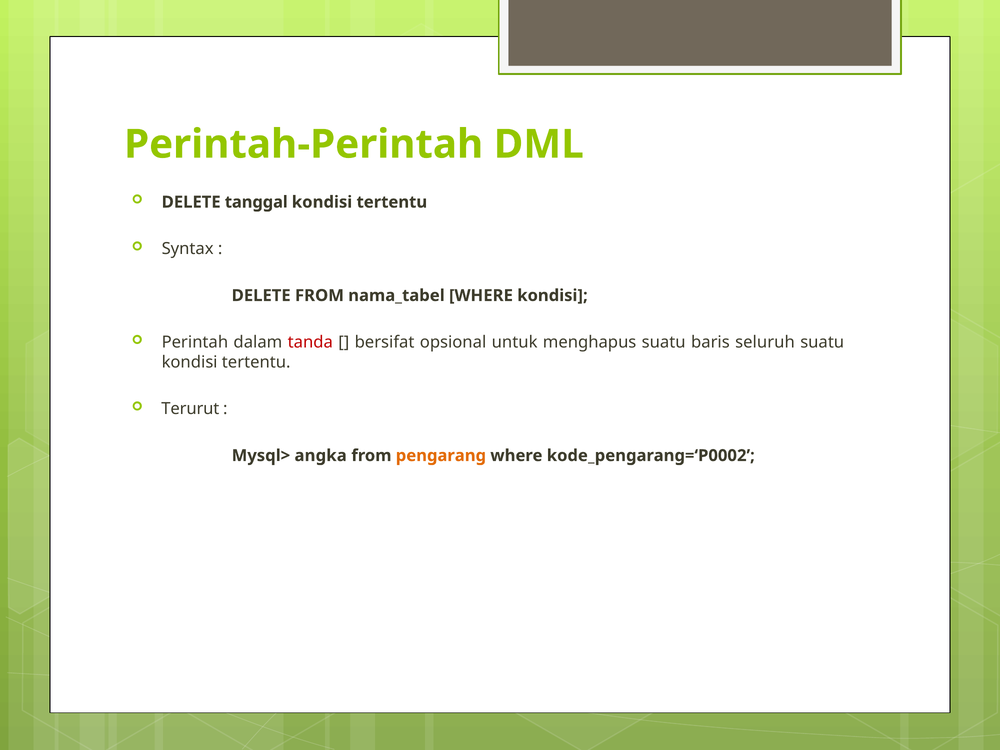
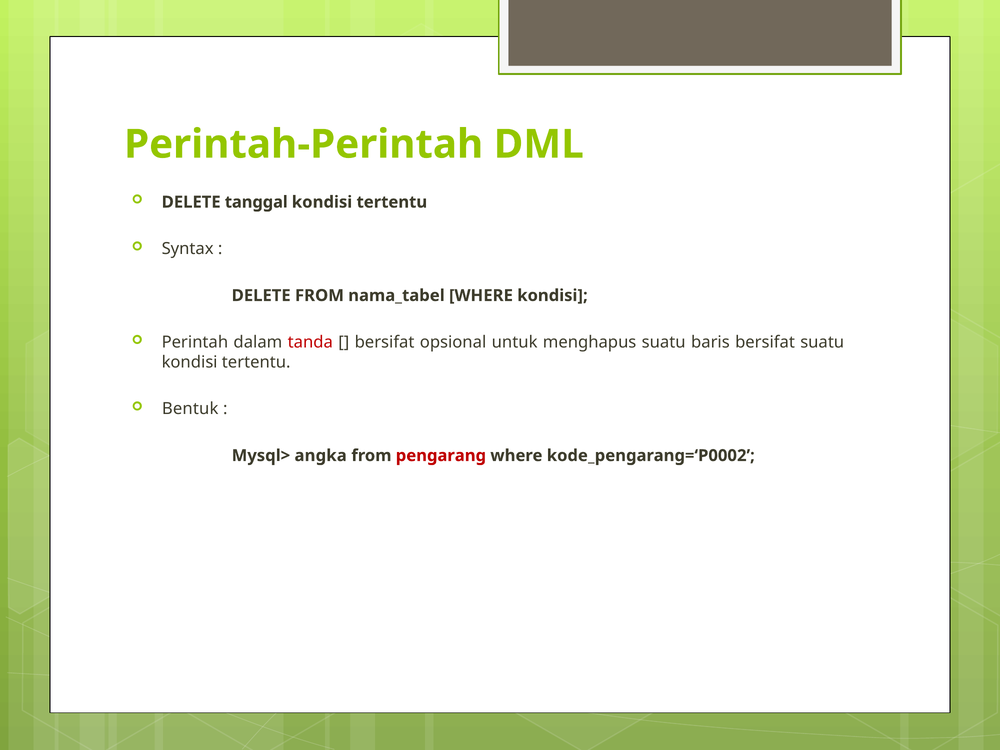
baris seluruh: seluruh -> bersifat
Terurut: Terurut -> Bentuk
pengarang colour: orange -> red
